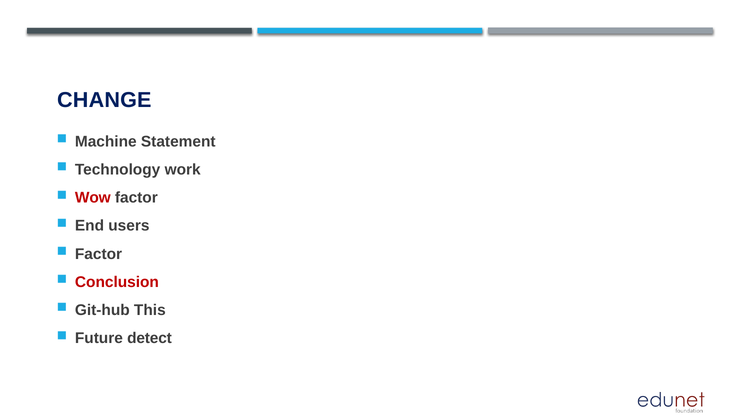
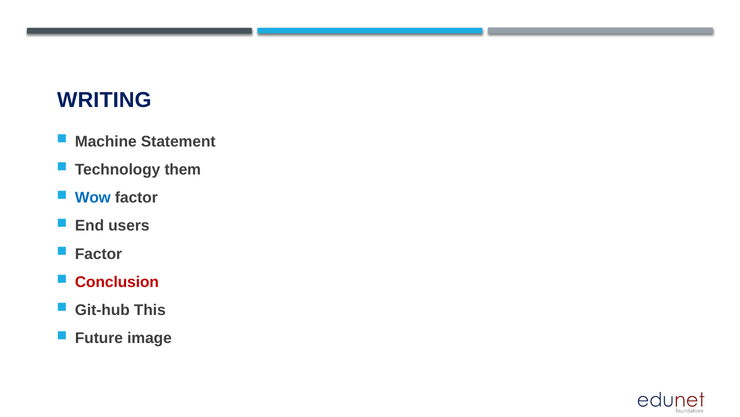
CHANGE: CHANGE -> WRITING
work: work -> them
Wow colour: red -> blue
detect: detect -> image
